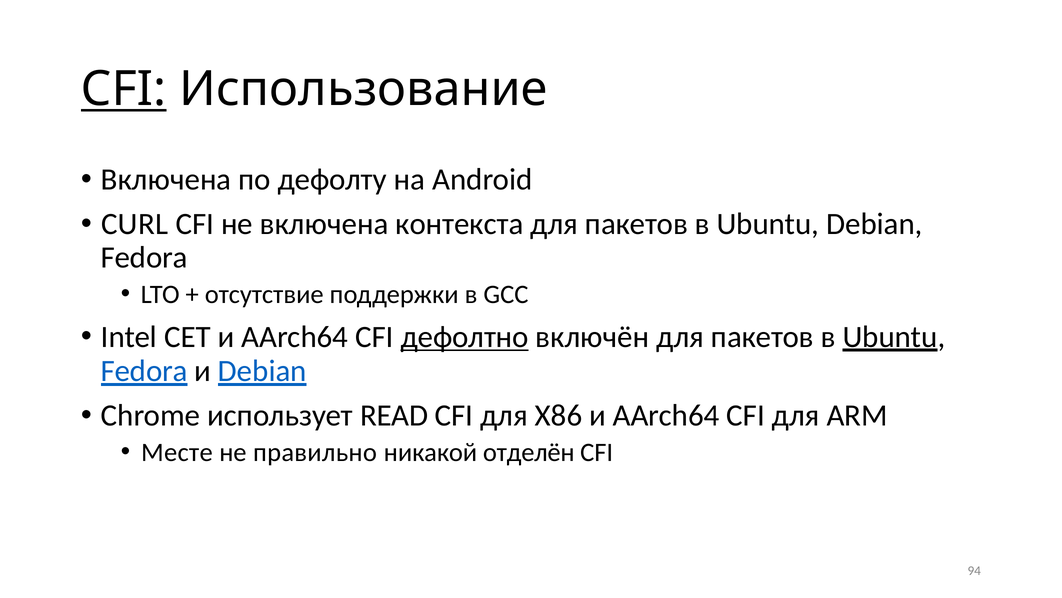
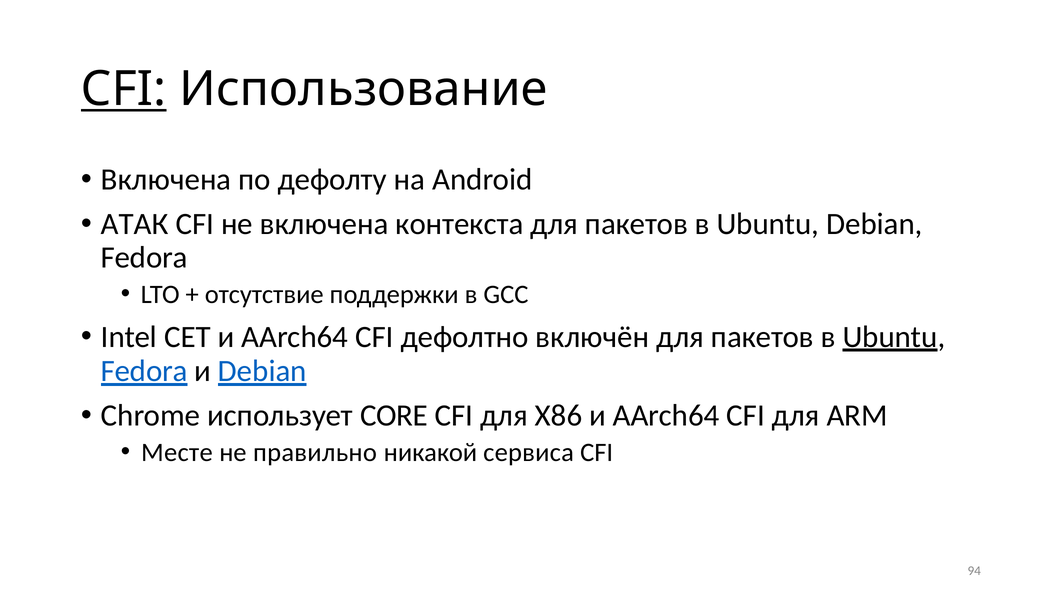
CURL: CURL -> АТАК
дефолтно underline: present -> none
READ: READ -> CORE
отделён: отделён -> сервиса
